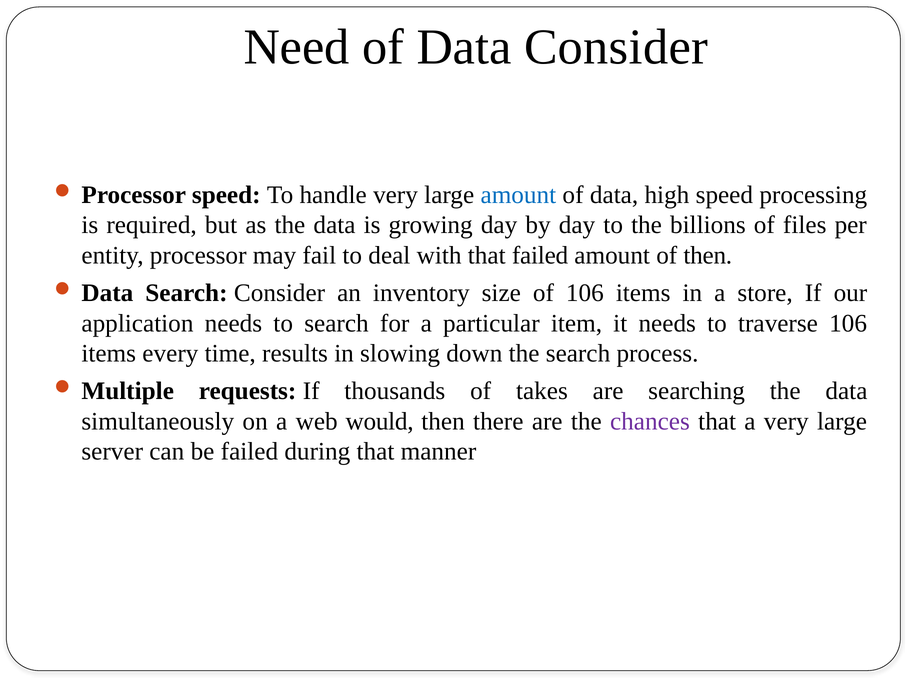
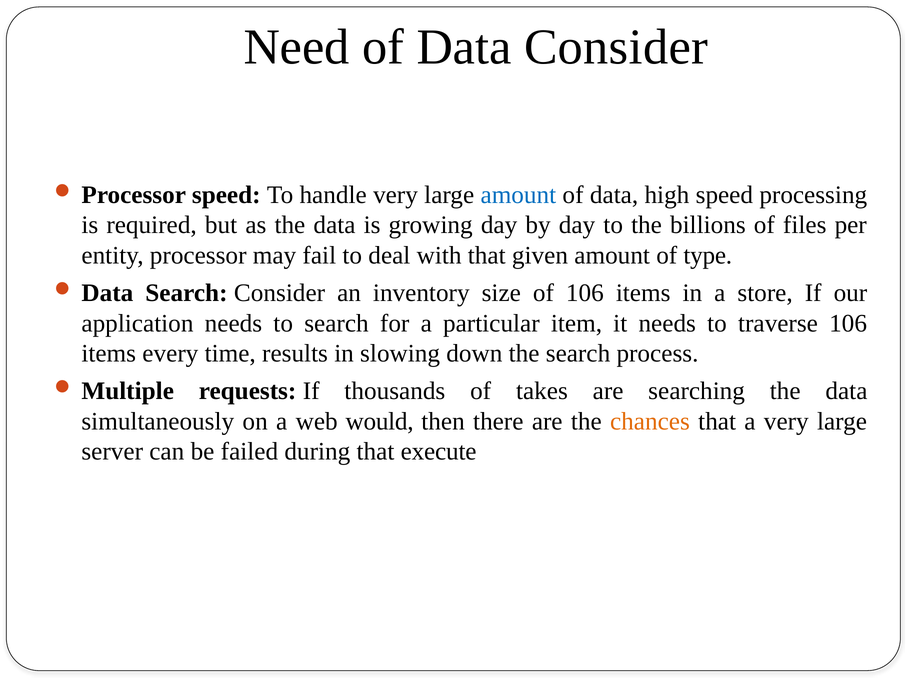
that failed: failed -> given
of then: then -> type
chances colour: purple -> orange
manner: manner -> execute
